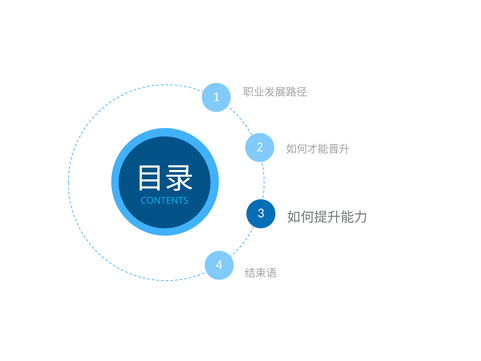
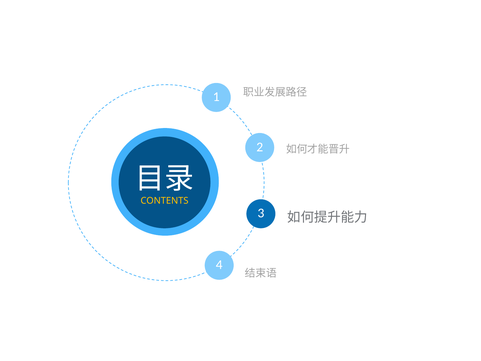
CONTENTS colour: light blue -> yellow
